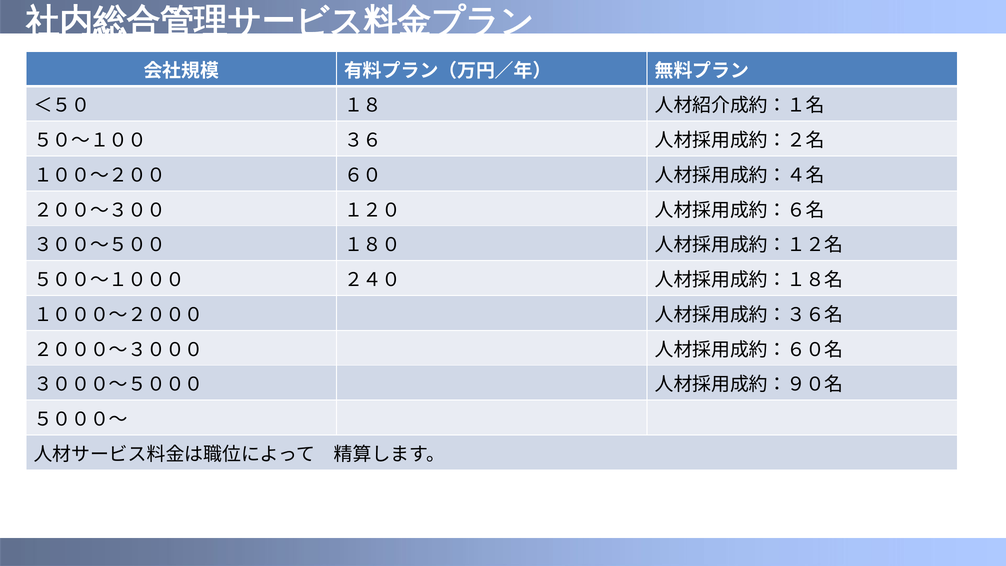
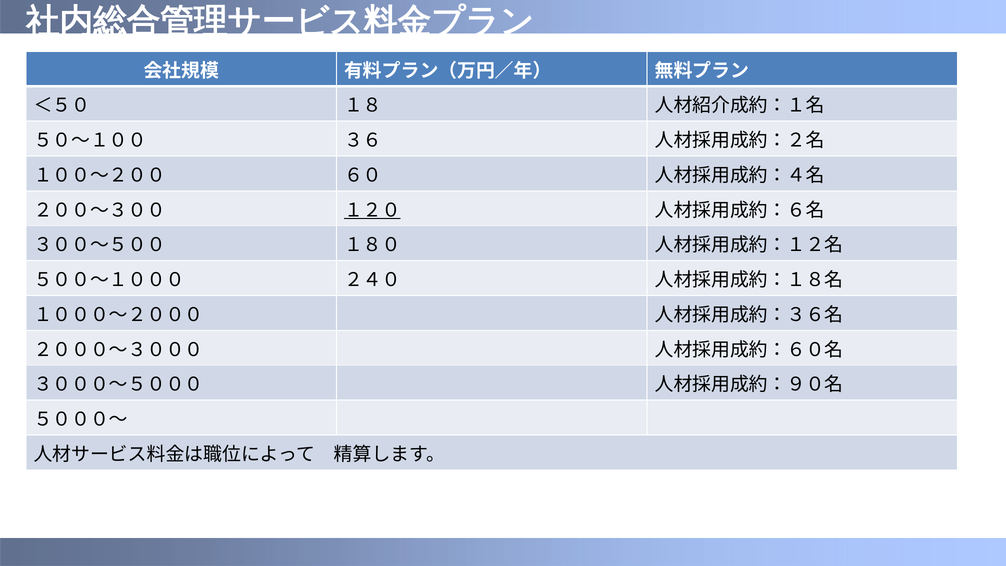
１２０ underline: none -> present
